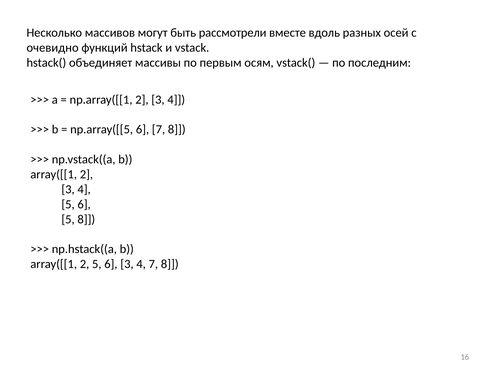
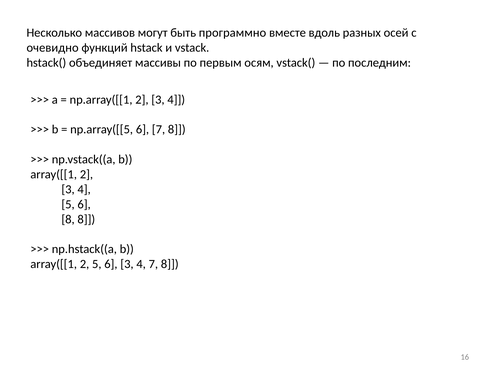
рассмотрели: рассмотрели -> программно
5 at (68, 219): 5 -> 8
